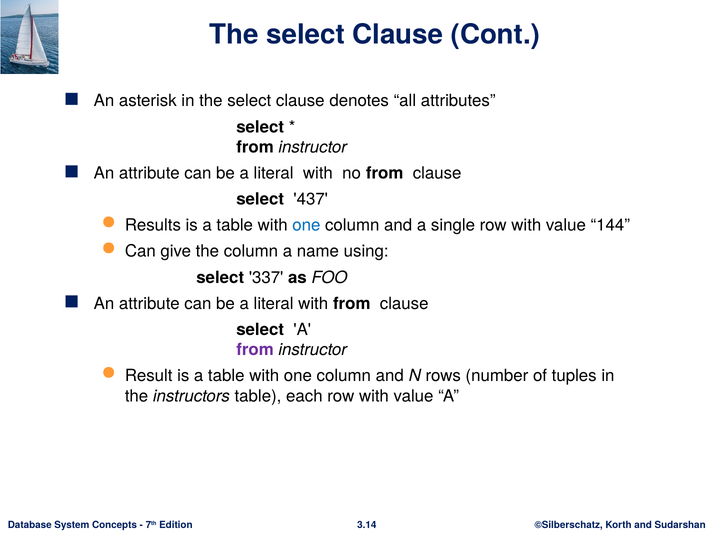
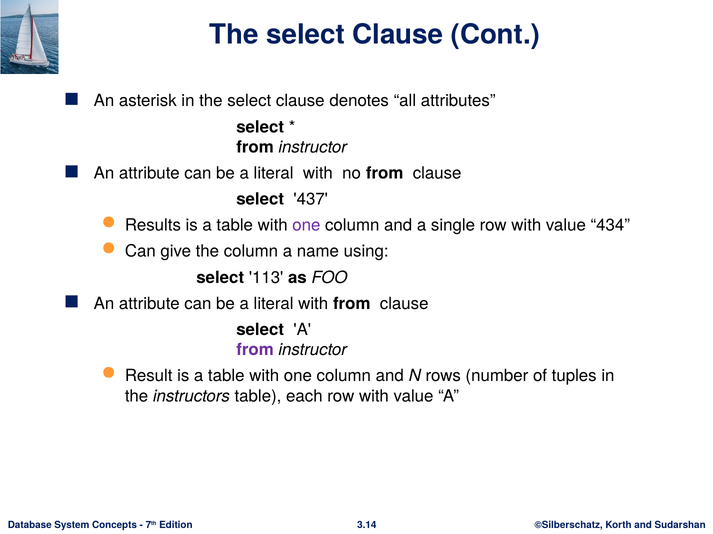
one at (306, 226) colour: blue -> purple
144: 144 -> 434
337: 337 -> 113
